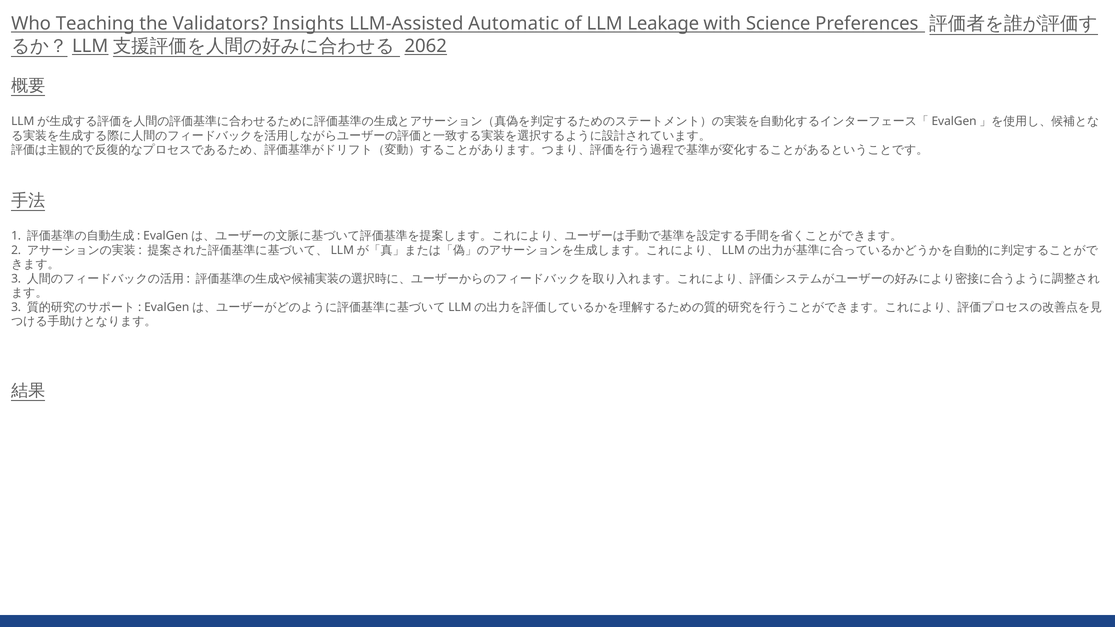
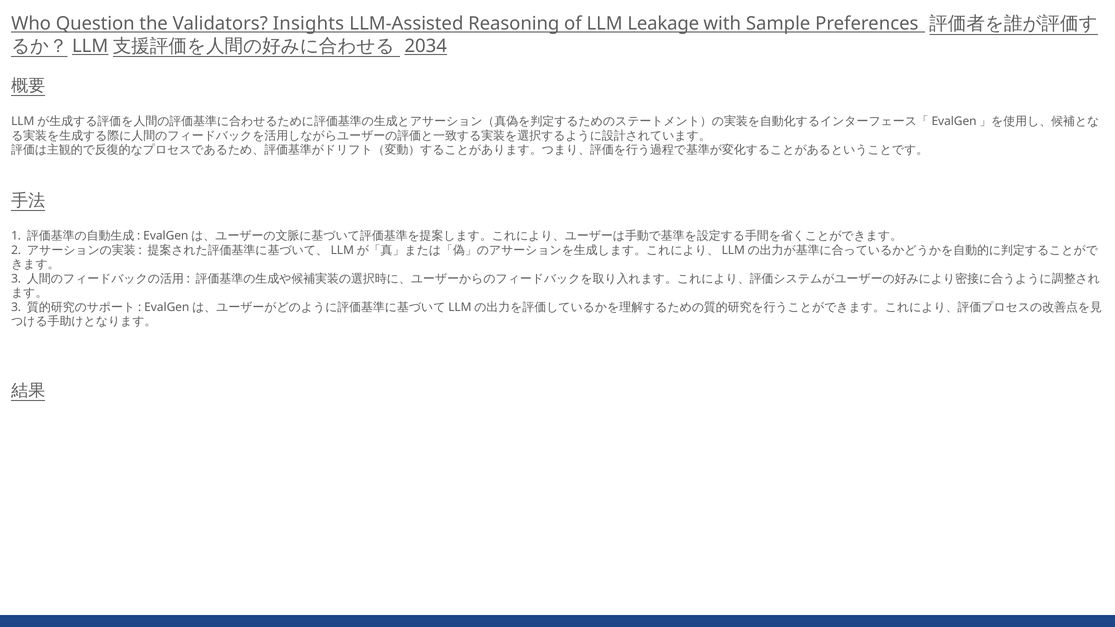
Teaching: Teaching -> Question
Automatic: Automatic -> Reasoning
Science: Science -> Sample
2062: 2062 -> 2034
